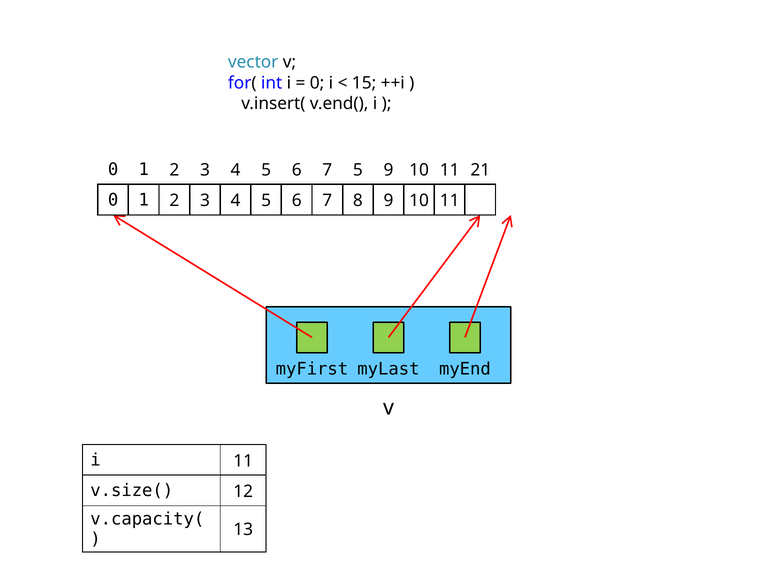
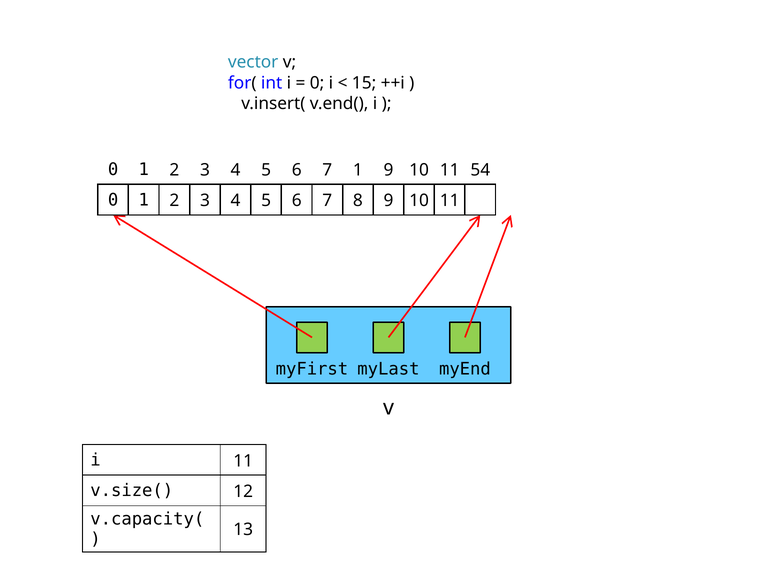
7 5: 5 -> 1
21: 21 -> 54
